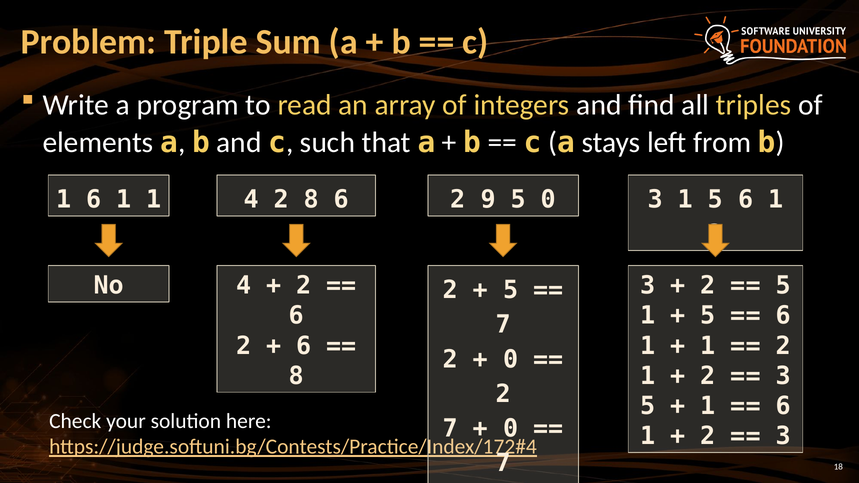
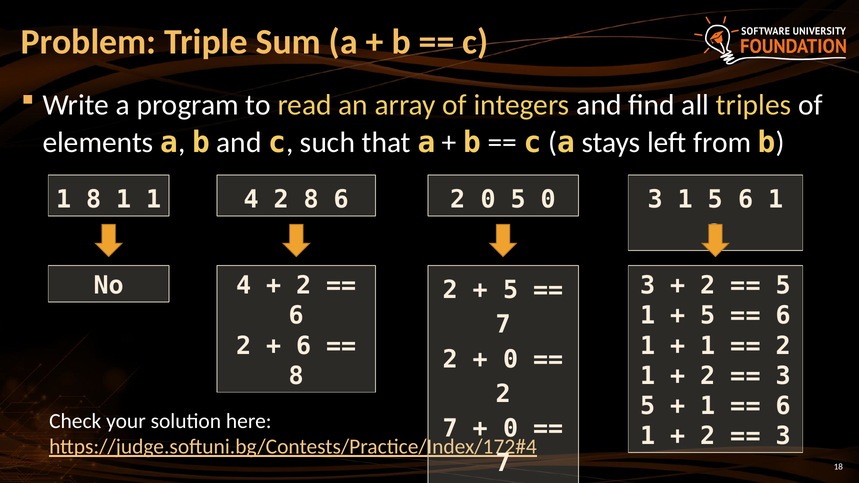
1 6: 6 -> 8
2 9: 9 -> 0
